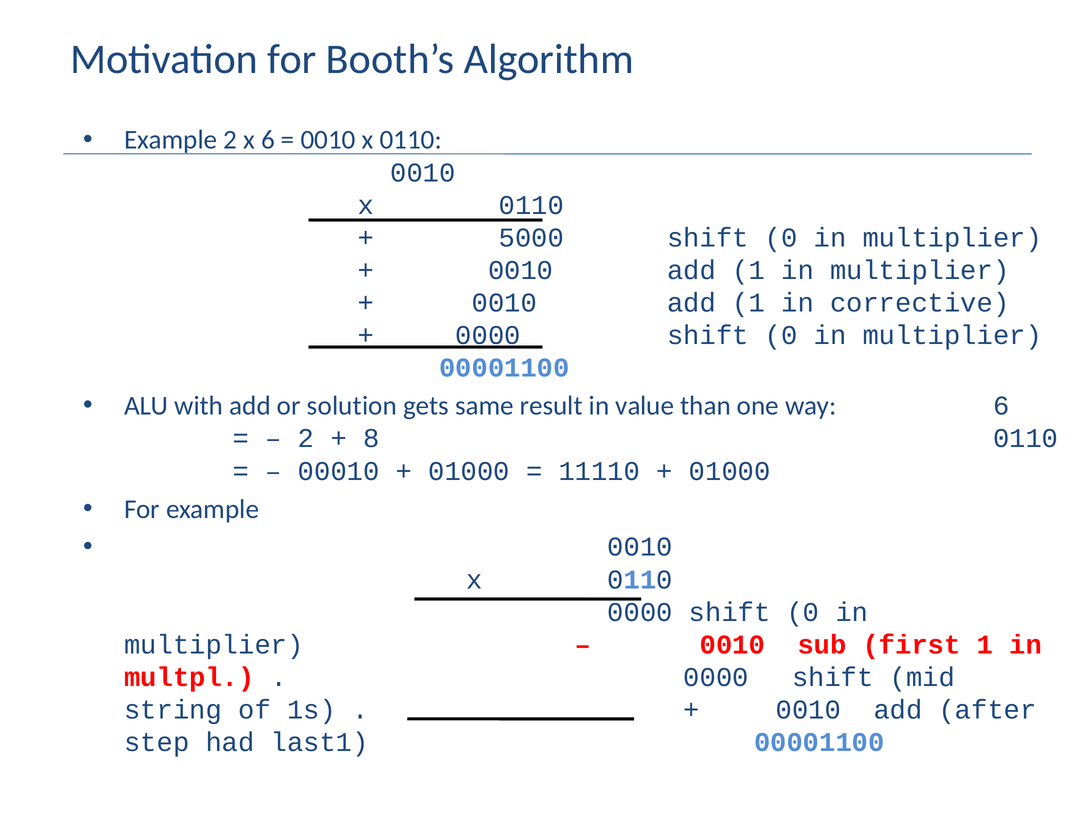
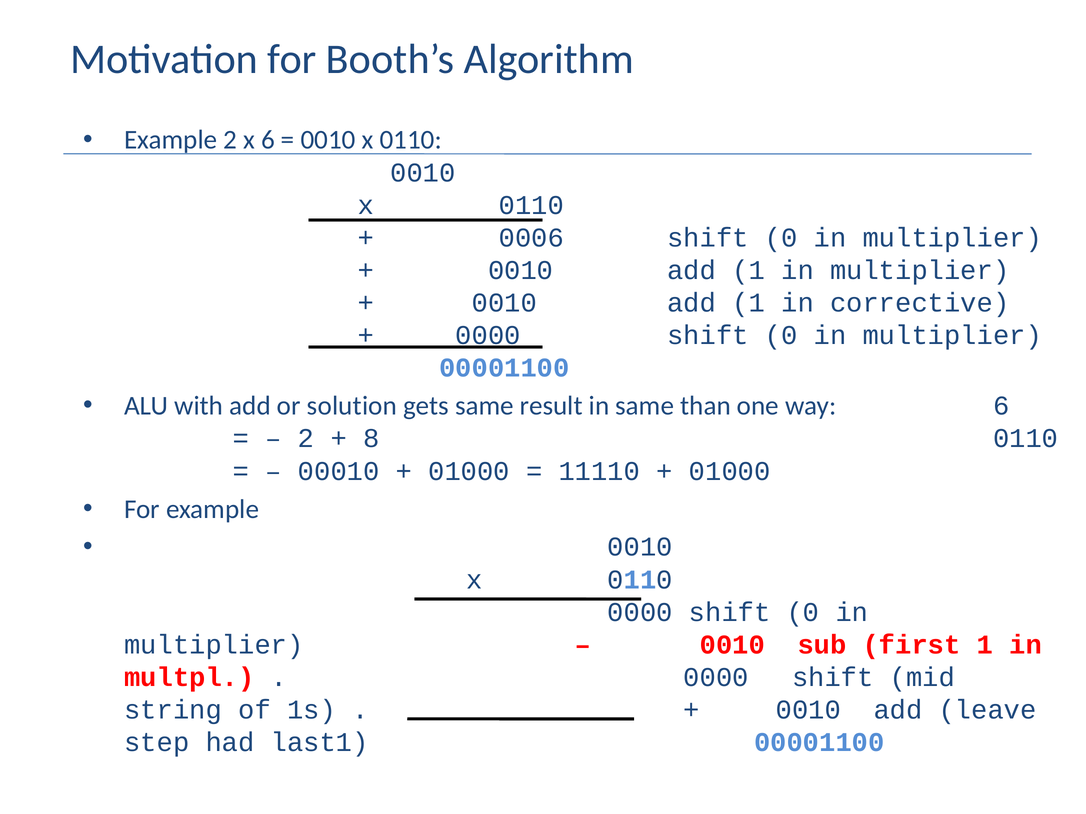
5000: 5000 -> 0006
in value: value -> same
after: after -> leave
